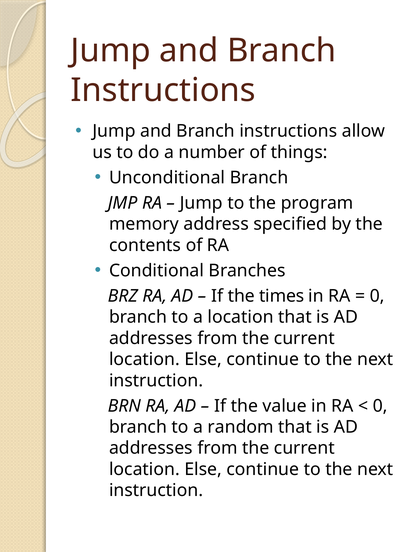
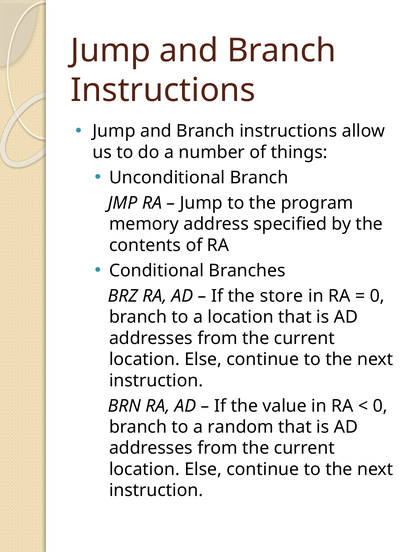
times: times -> store
